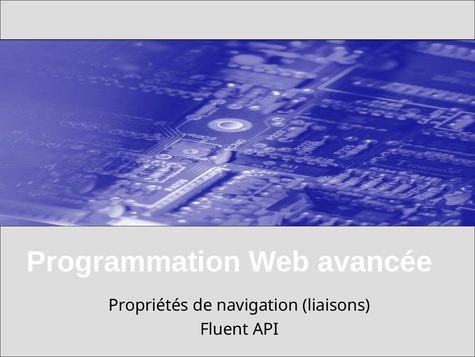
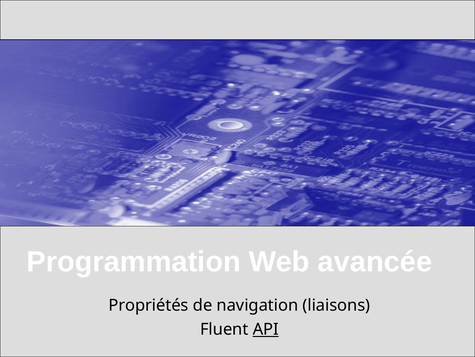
API underline: none -> present
